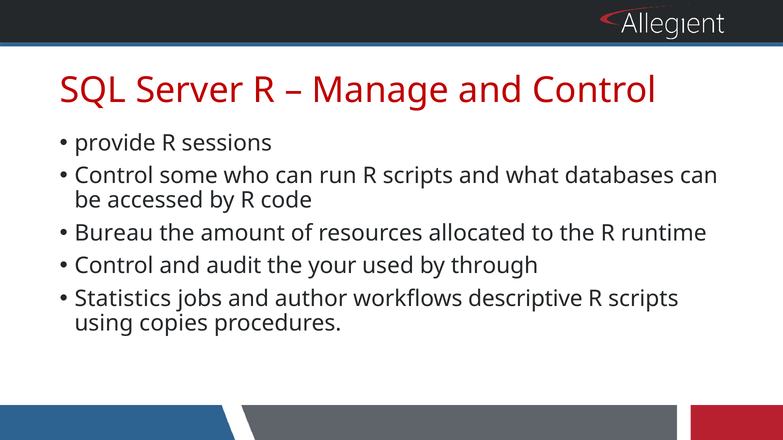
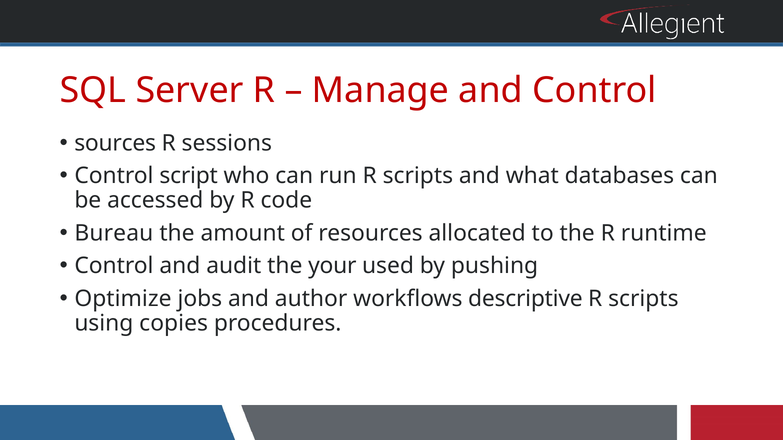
provide: provide -> sources
some: some -> script
through: through -> pushing
Statistics: Statistics -> Optimize
